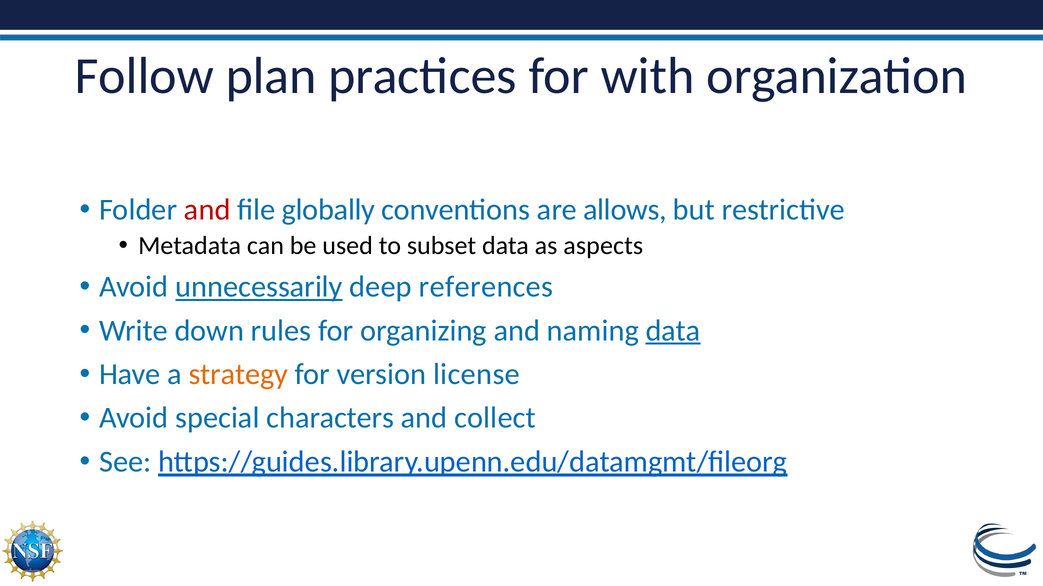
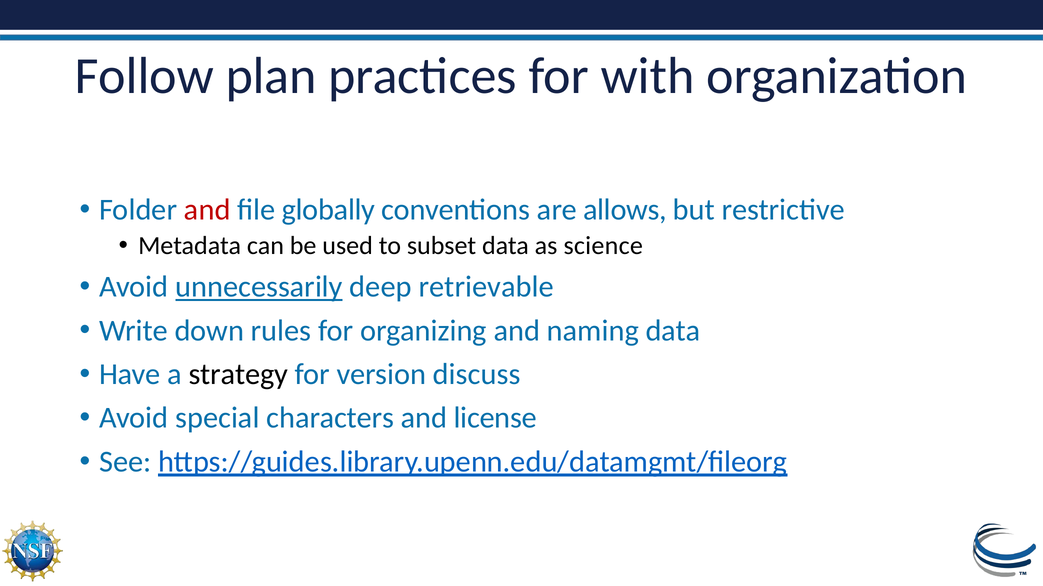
aspects: aspects -> science
references: references -> retrievable
data at (673, 331) underline: present -> none
strategy colour: orange -> black
license: license -> discuss
collect: collect -> license
